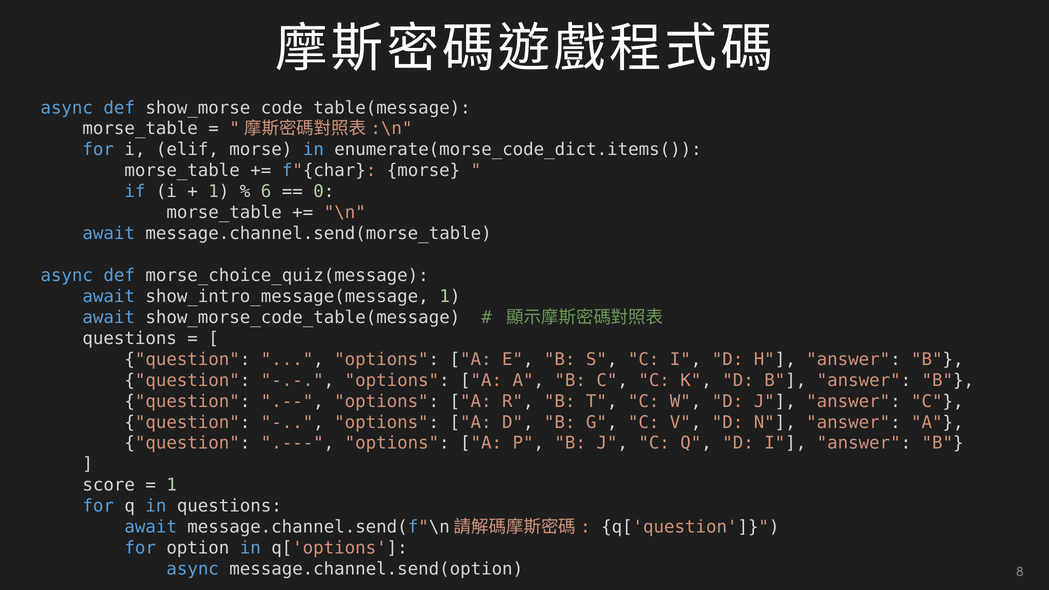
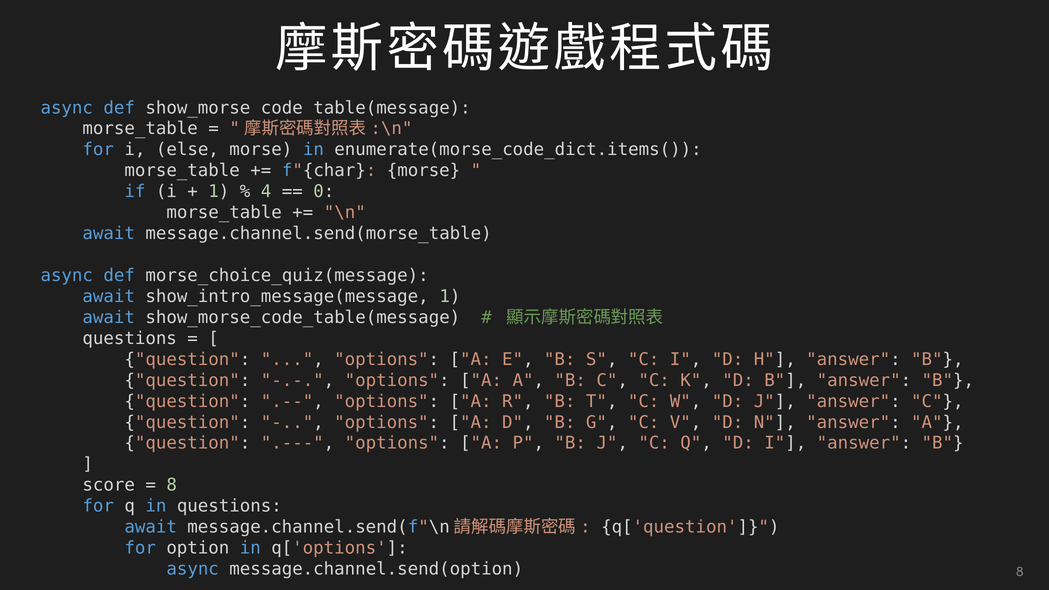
elif: elif -> else
6: 6 -> 4
1 at (172, 485): 1 -> 8
